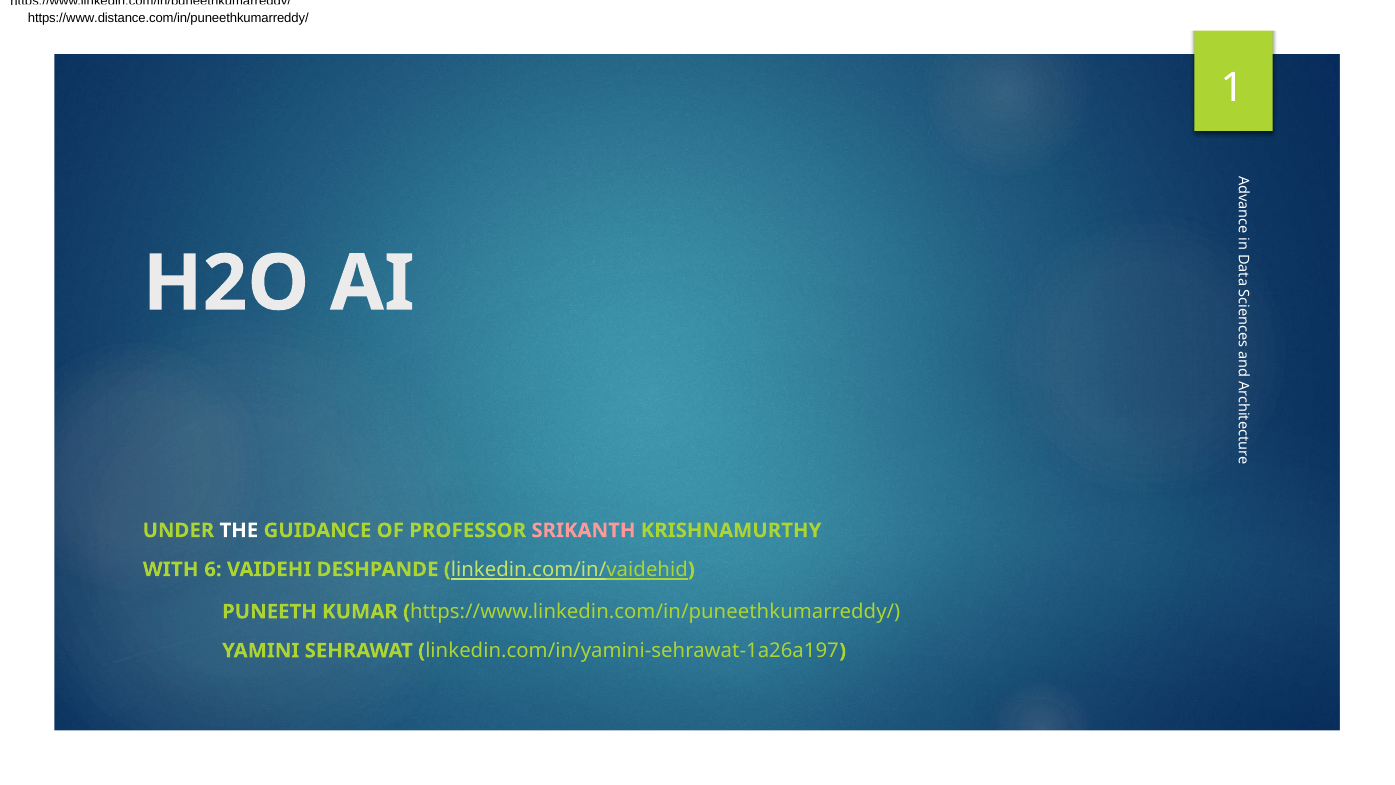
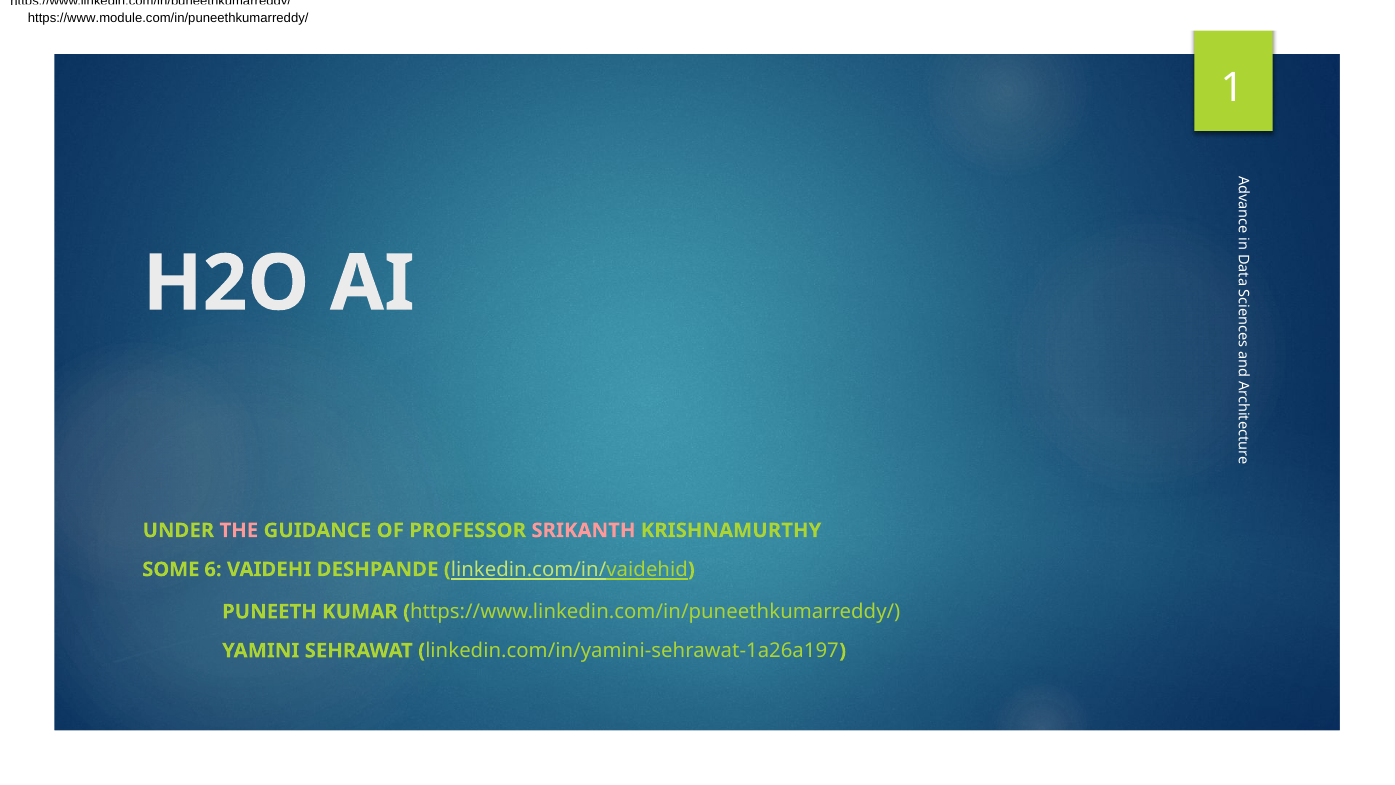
https://www.distance.com/in/puneethkumarreddy/: https://www.distance.com/in/puneethkumarreddy/ -> https://www.module.com/in/puneethkumarreddy/
THE colour: white -> pink
WITH: WITH -> SOME
